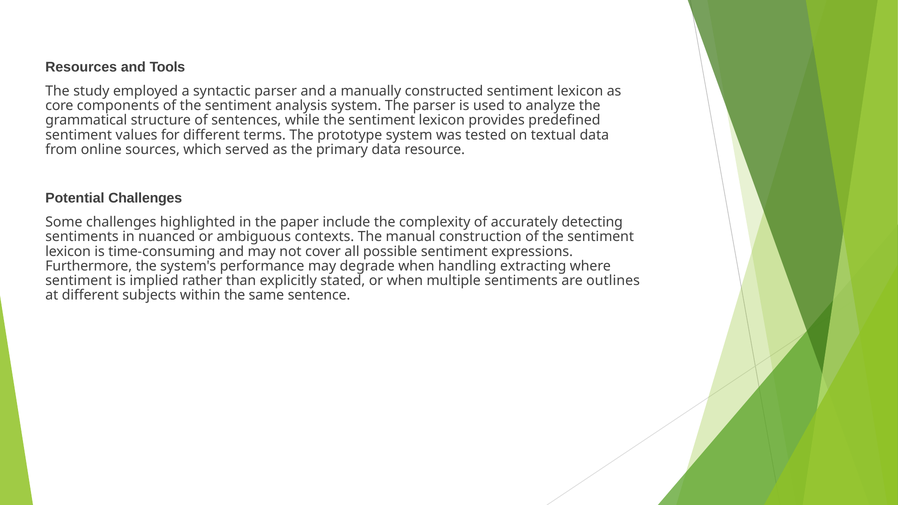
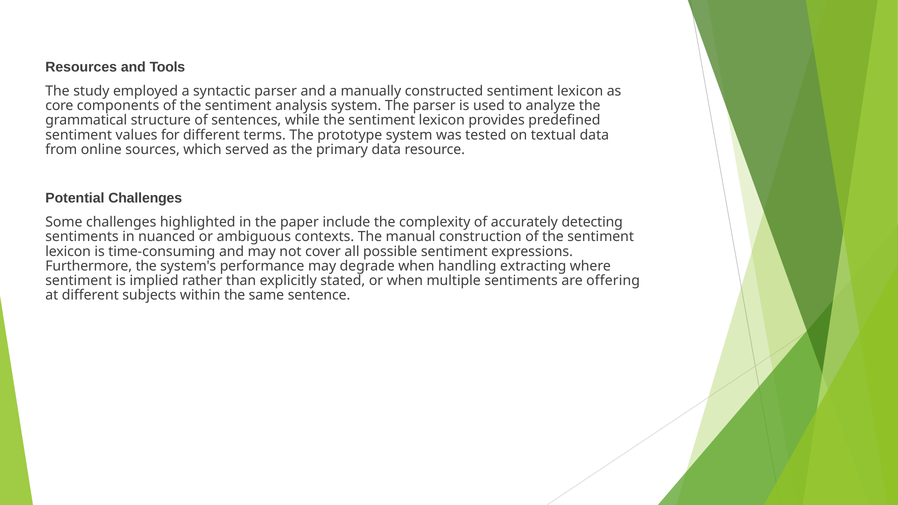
outlines: outlines -> offering
